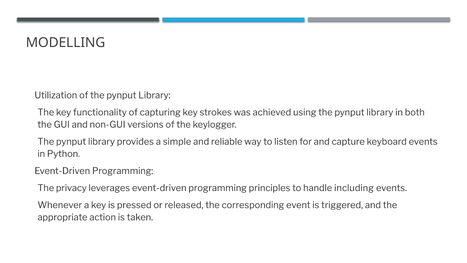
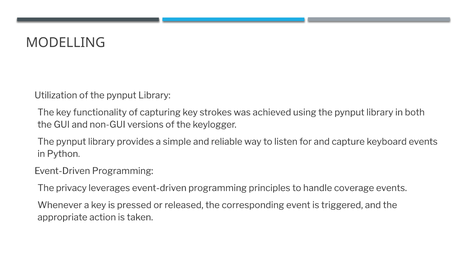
including: including -> coverage
